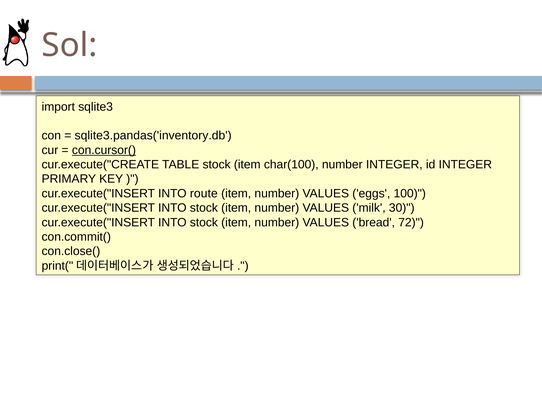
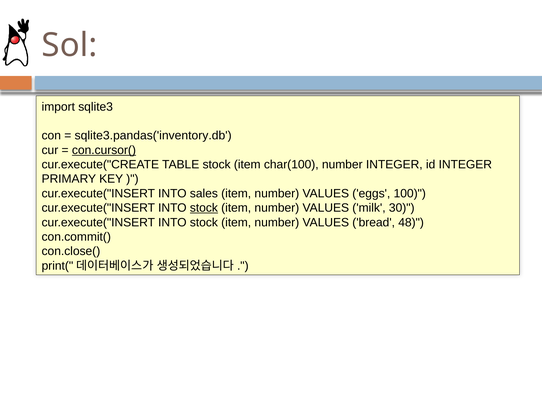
route: route -> sales
stock at (204, 208) underline: none -> present
72: 72 -> 48
